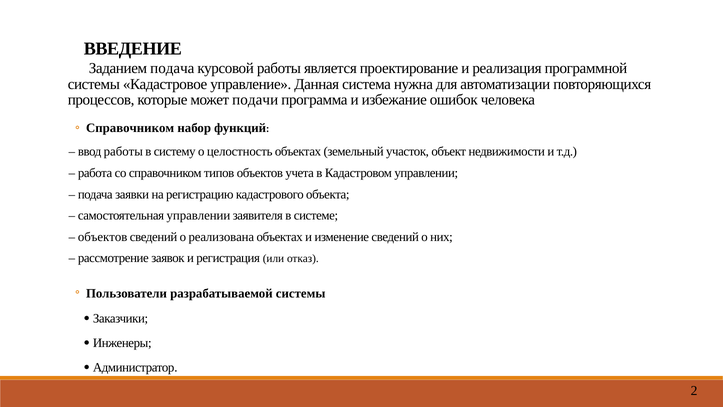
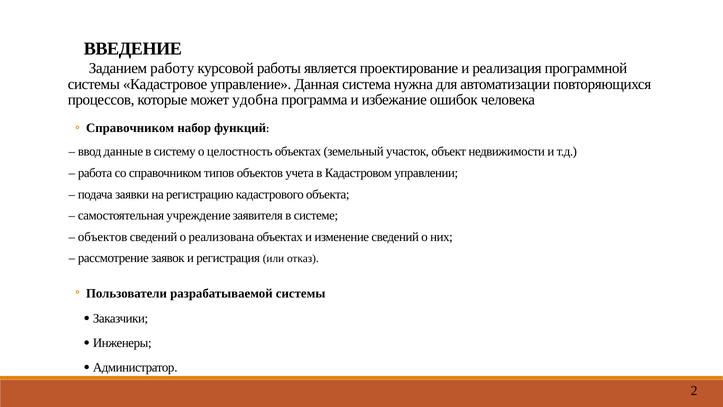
Заданием подача: подача -> работу
подачи: подачи -> удобна
ввод работы: работы -> данные
самостоятельная управлении: управлении -> учреждение
